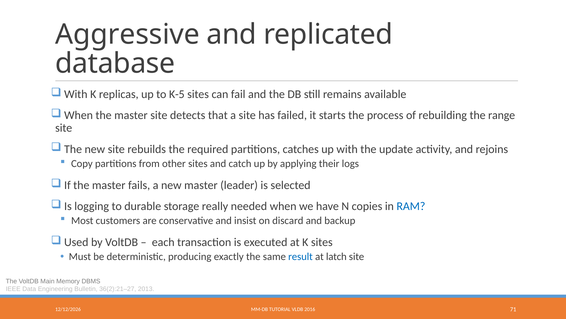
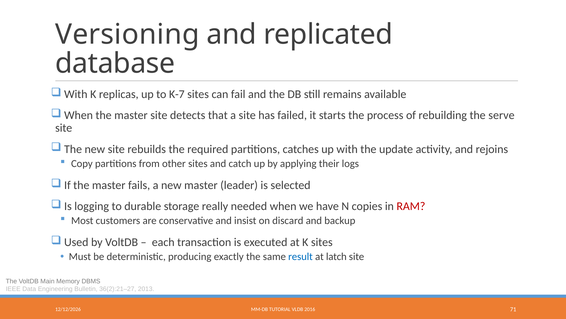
Aggressive: Aggressive -> Versioning
K-5: K-5 -> K-7
range: range -> serve
RAM colour: blue -> red
